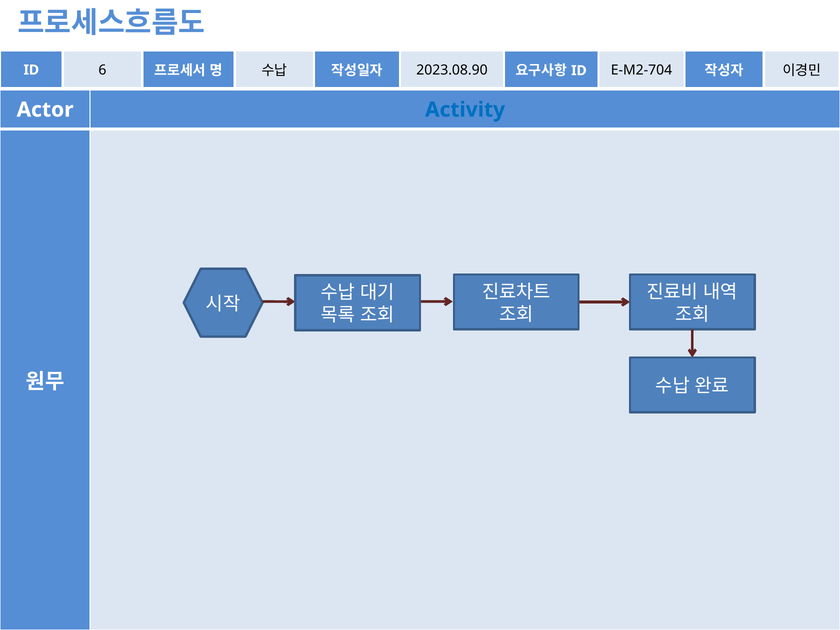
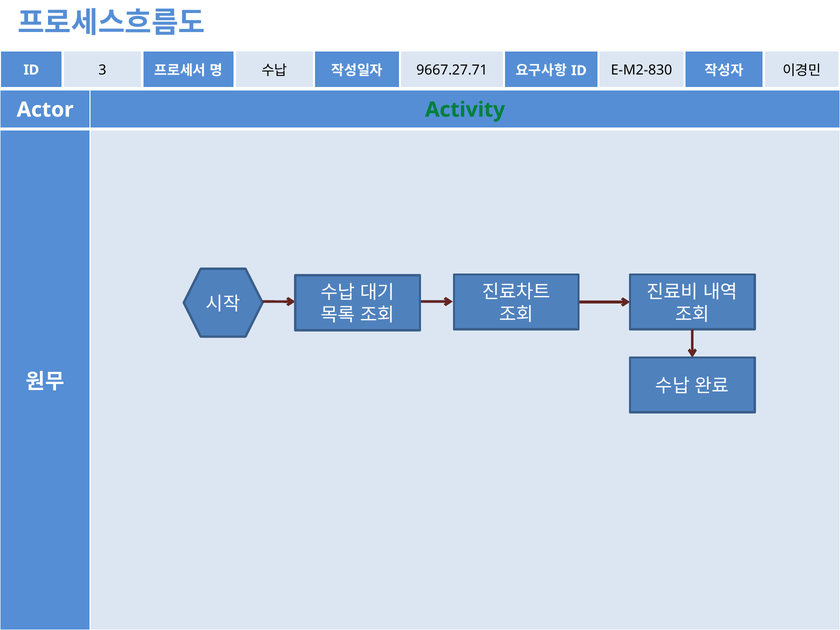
6: 6 -> 3
2023.08.90: 2023.08.90 -> 9667.27.71
E-M2-704: E-M2-704 -> E-M2-830
Activity colour: blue -> green
